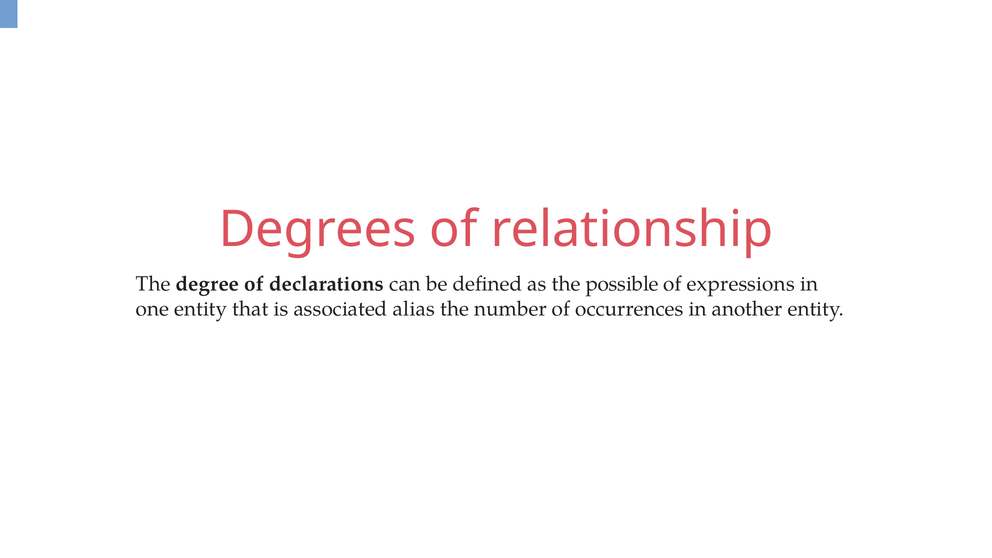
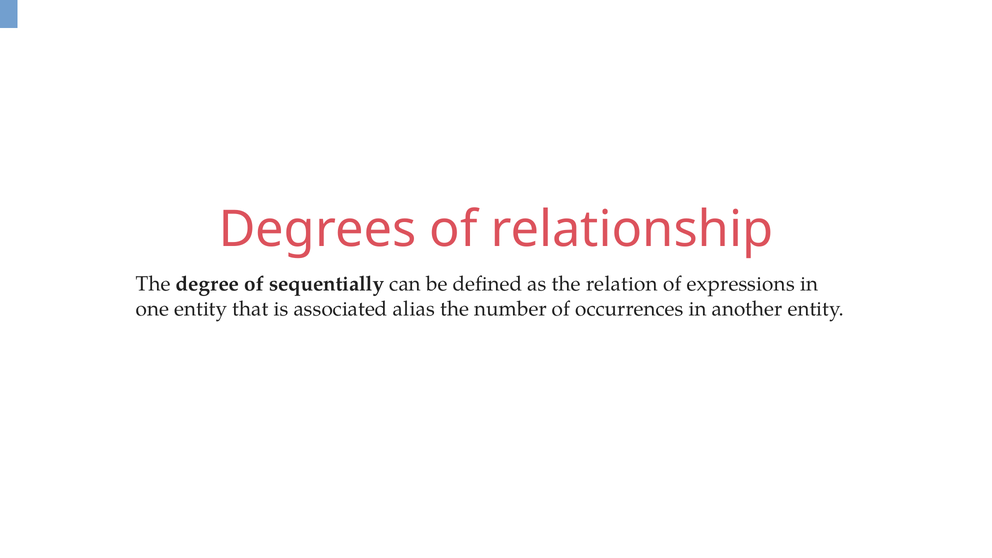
declarations: declarations -> sequentially
possible: possible -> relation
